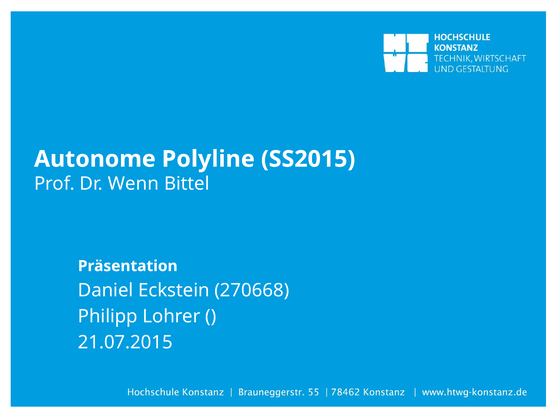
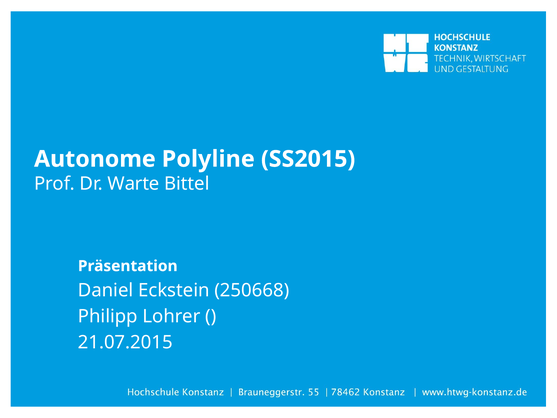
Wenn: Wenn -> Warte
270668: 270668 -> 250668
